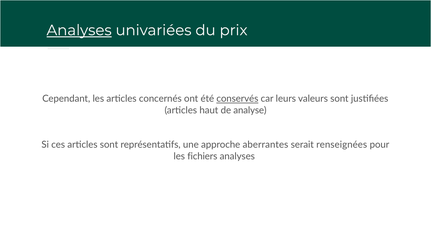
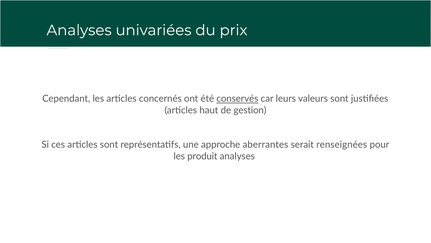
Analyses at (79, 30) underline: present -> none
analyse: analyse -> gestion
fichiers: fichiers -> produit
